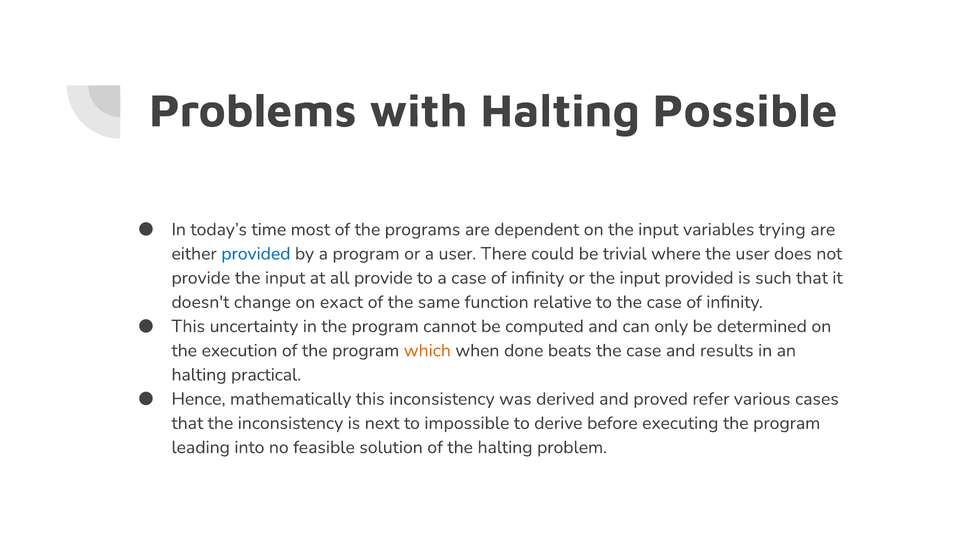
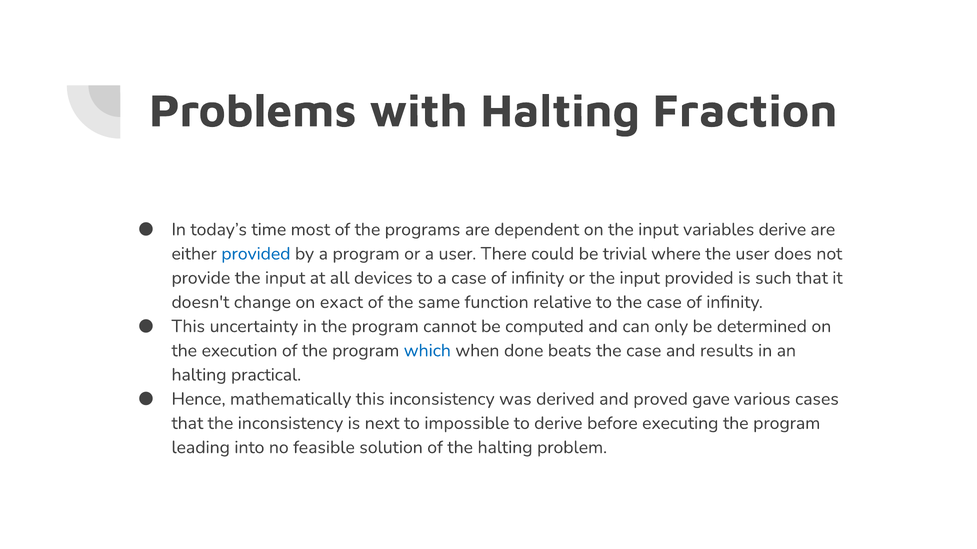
Possible: Possible -> Fraction
variables trying: trying -> derive
all provide: provide -> devices
which colour: orange -> blue
refer: refer -> gave
